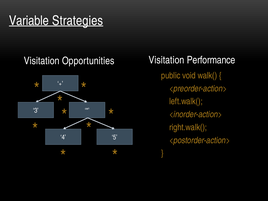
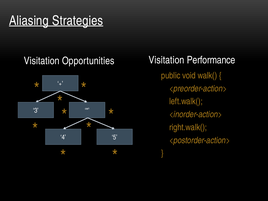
Variable: Variable -> Aliasing
